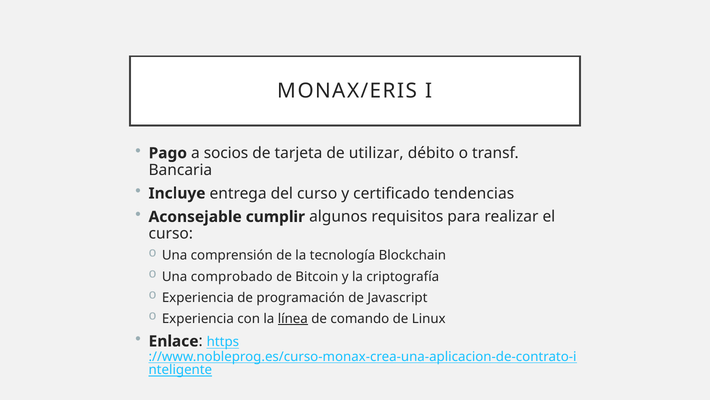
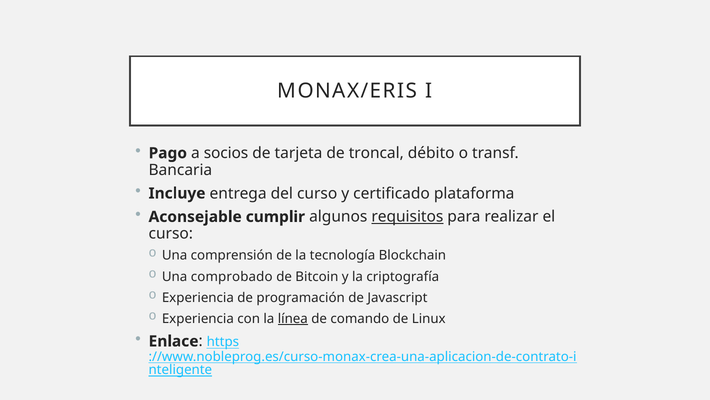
utilizar: utilizar -> troncal
tendencias: tendencias -> plataforma
requisitos underline: none -> present
